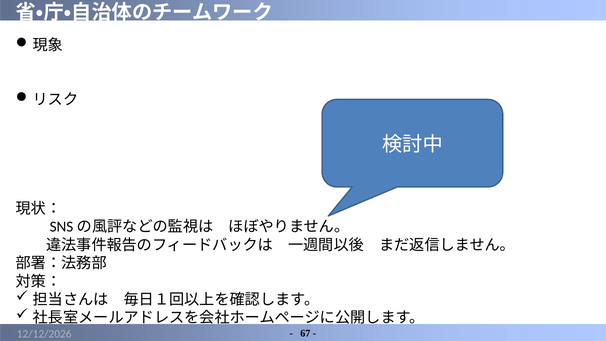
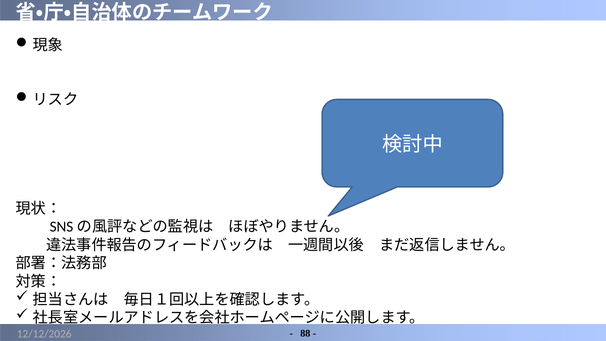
67: 67 -> 88
